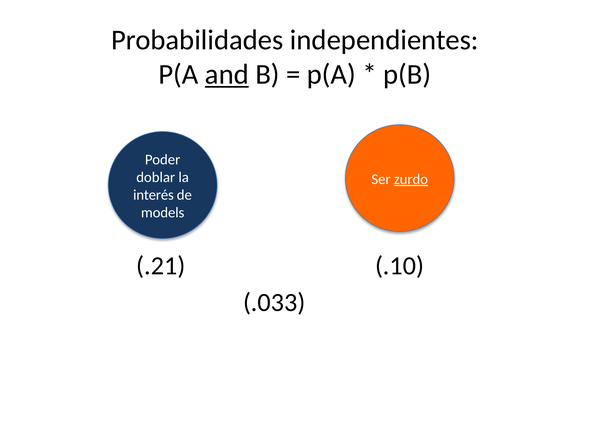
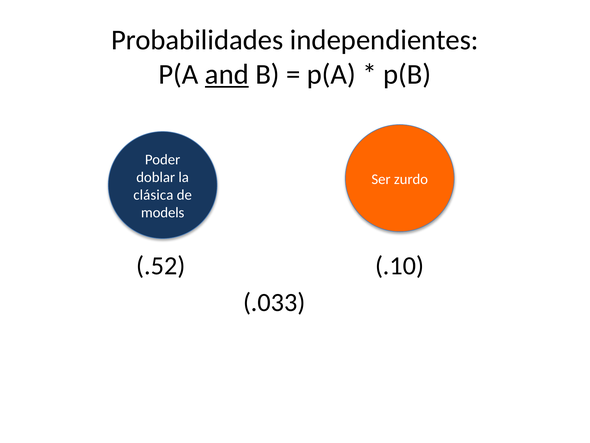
zurdo underline: present -> none
interés: interés -> clásica
.21: .21 -> .52
